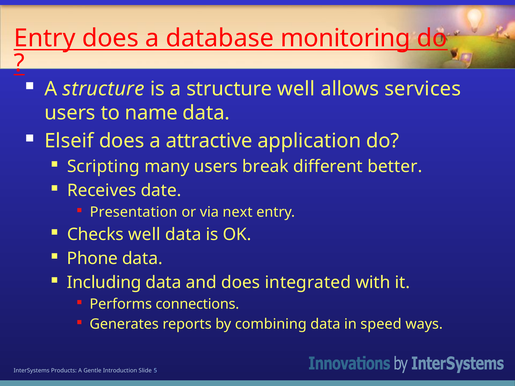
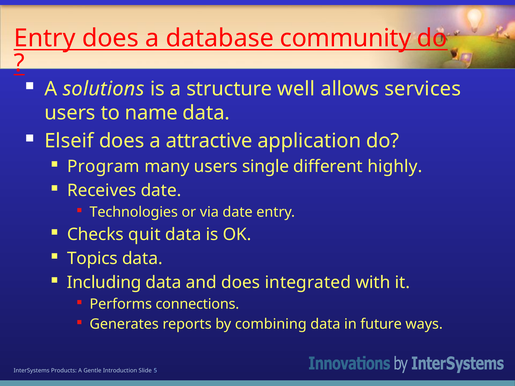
monitoring: monitoring -> community
structure at (104, 89): structure -> solutions
Scripting: Scripting -> Program
break: break -> single
better: better -> highly
Presentation: Presentation -> Technologies
via next: next -> date
Checks well: well -> quit
Phone: Phone -> Topics
speed: speed -> future
